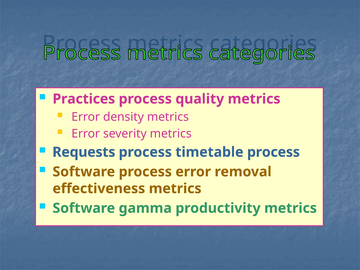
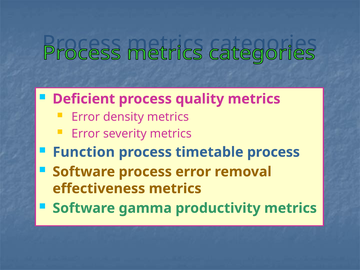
Practices: Practices -> Deficient
Requests: Requests -> Function
